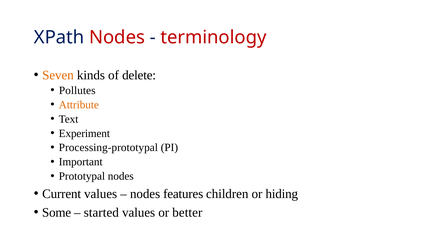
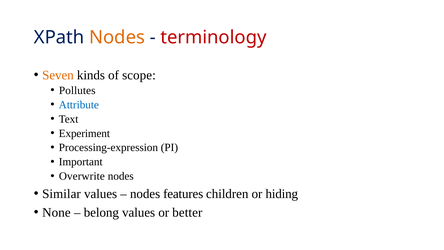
Nodes at (117, 37) colour: red -> orange
delete: delete -> scope
Attribute colour: orange -> blue
Processing-prototypal: Processing-prototypal -> Processing-expression
Prototypal: Prototypal -> Overwrite
Current: Current -> Similar
Some: Some -> None
started: started -> belong
